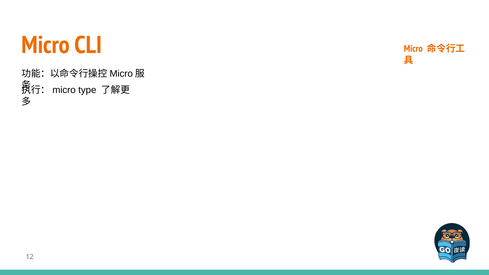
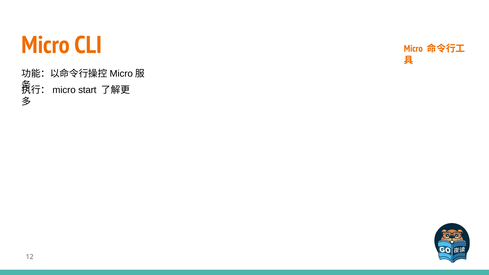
type: type -> start
